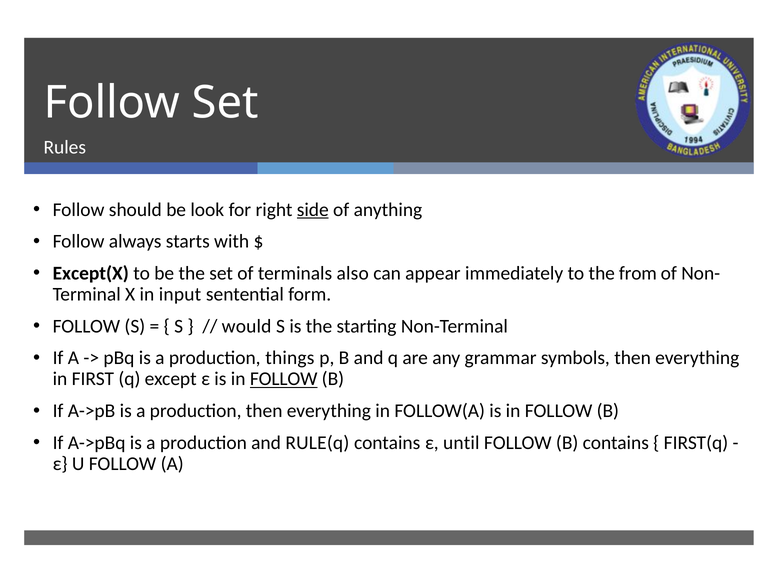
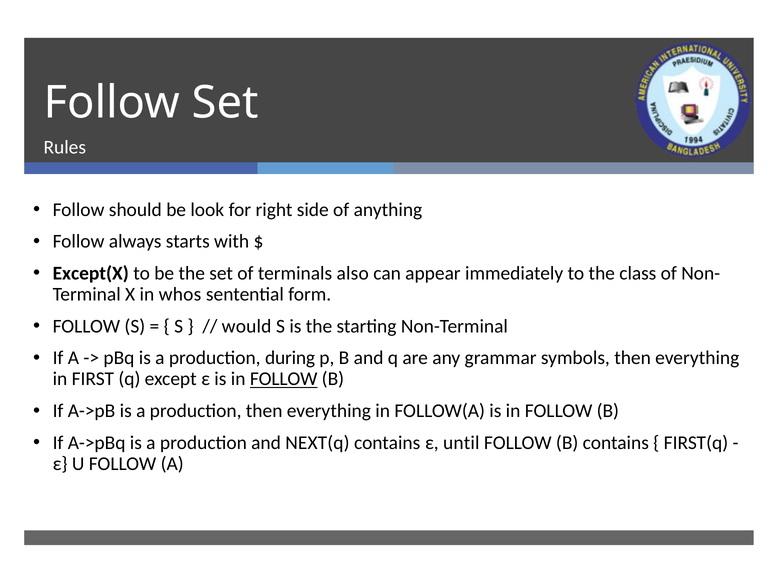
side underline: present -> none
from: from -> class
input: input -> whos
things: things -> during
RULE(q: RULE(q -> NEXT(q
